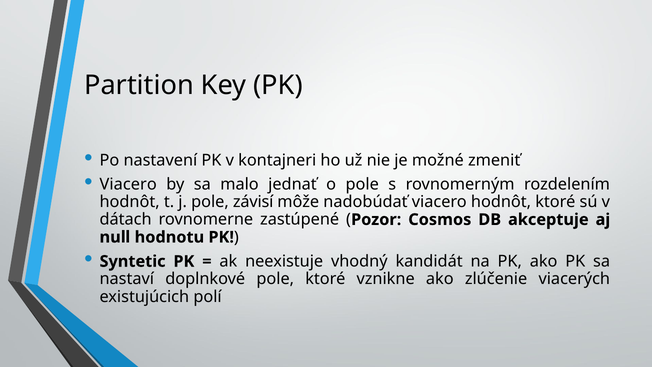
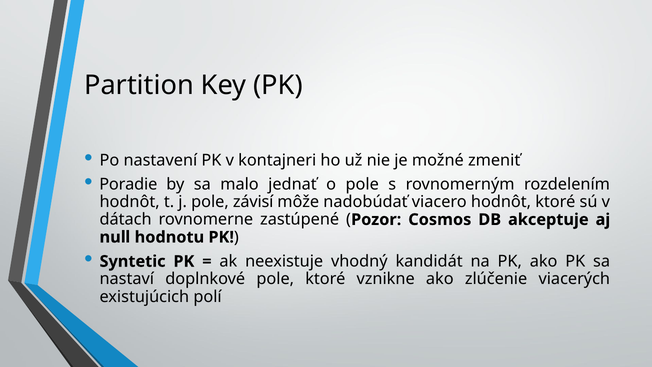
Viacero at (128, 184): Viacero -> Poradie
